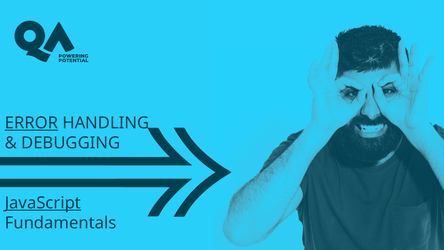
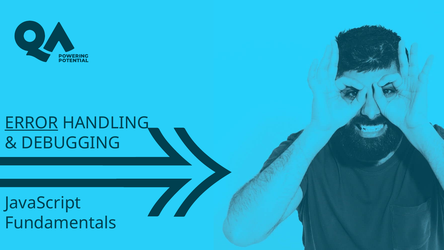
JavaScript underline: present -> none
